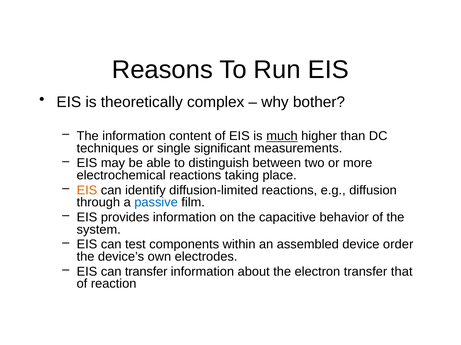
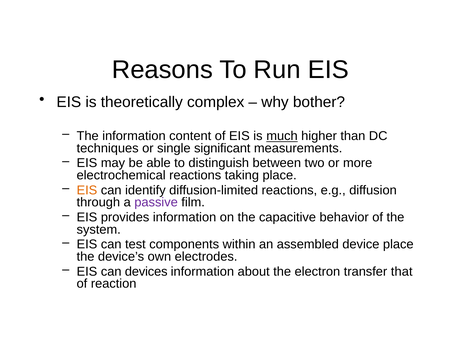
passive colour: blue -> purple
device order: order -> place
can transfer: transfer -> devices
